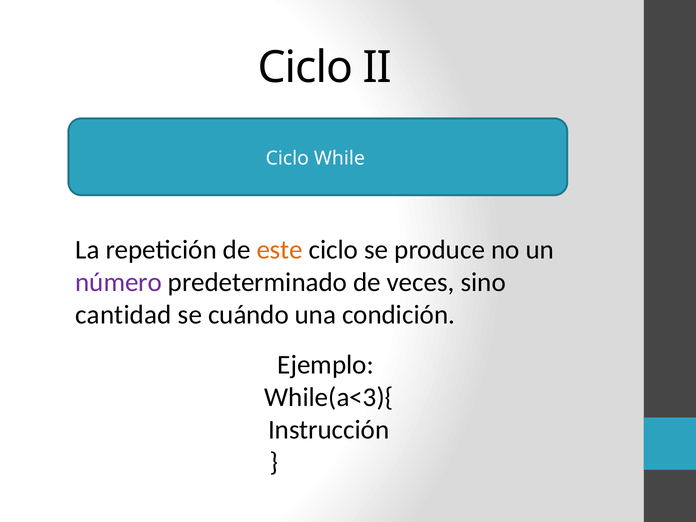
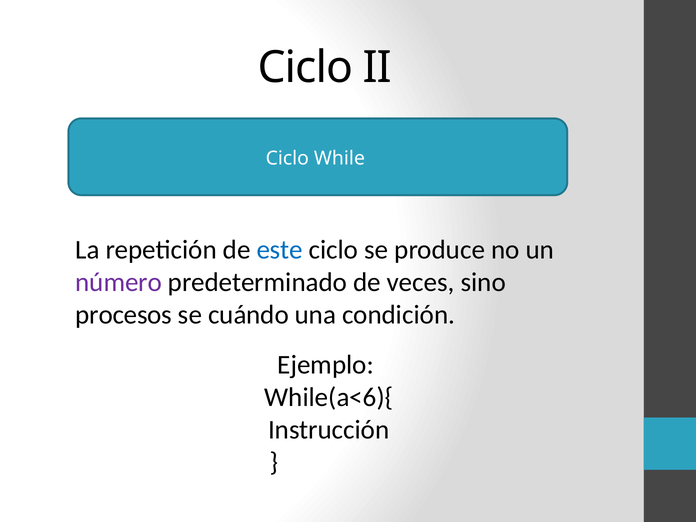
este colour: orange -> blue
cantidad: cantidad -> procesos
While(a<3){: While(a<3){ -> While(a<6){
